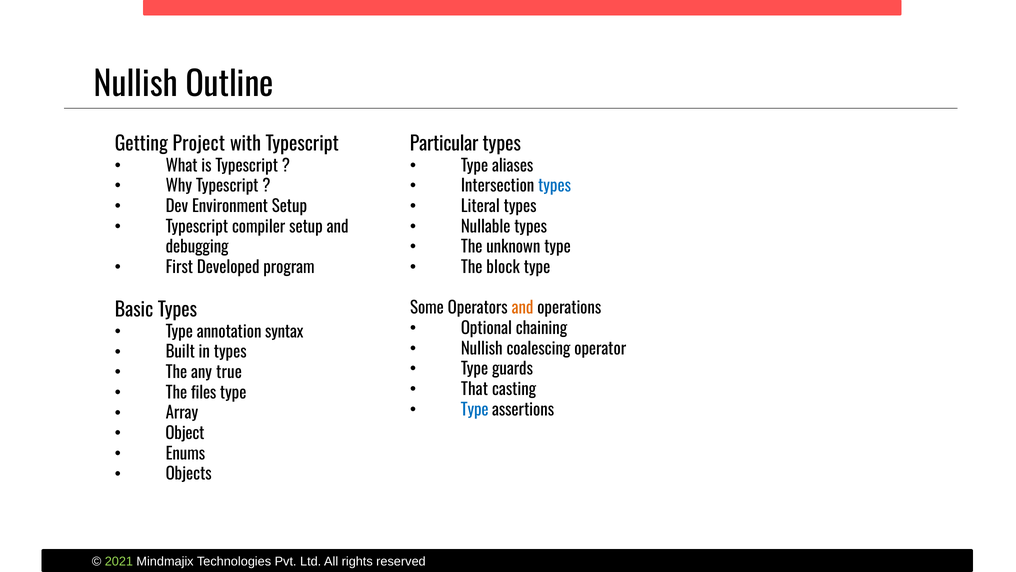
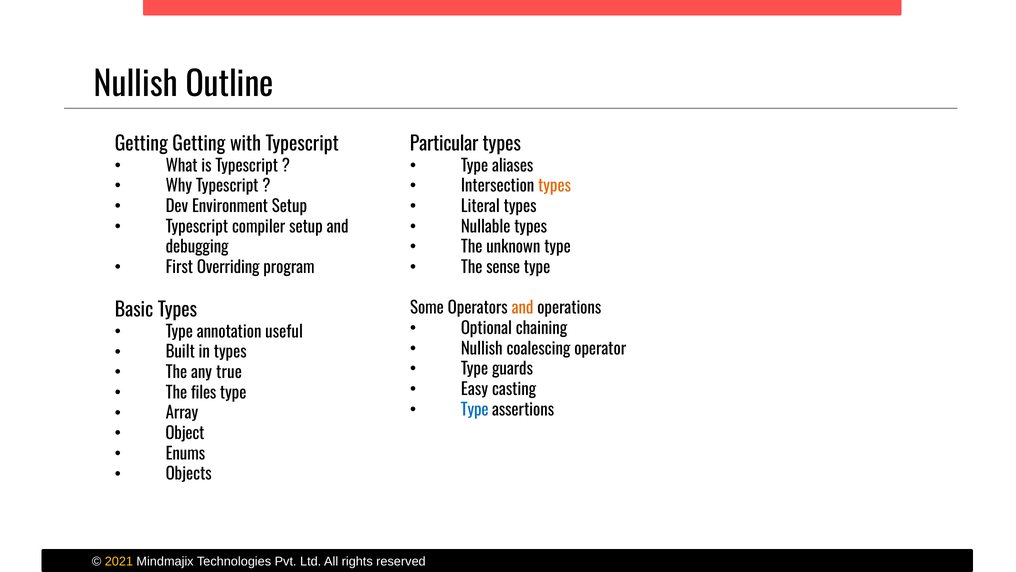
Getting Project: Project -> Getting
types at (555, 186) colour: blue -> orange
Developed: Developed -> Overriding
block: block -> sense
syntax: syntax -> useful
That: That -> Easy
2021 colour: light green -> yellow
